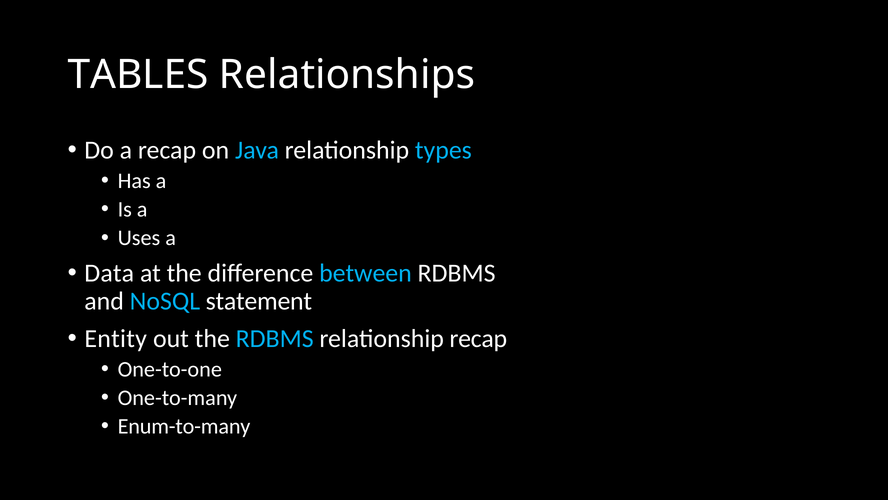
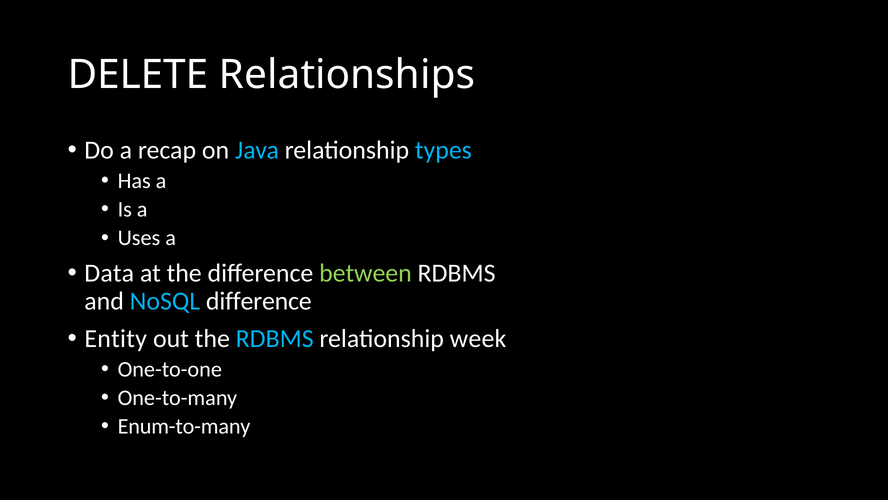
TABLES: TABLES -> DELETE
between colour: light blue -> light green
NoSQL statement: statement -> difference
relationship recap: recap -> week
